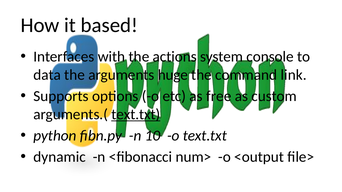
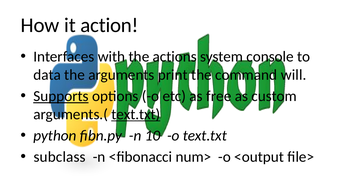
based: based -> action
huge: huge -> print
link: link -> will
Supports underline: none -> present
dynamic: dynamic -> subclass
